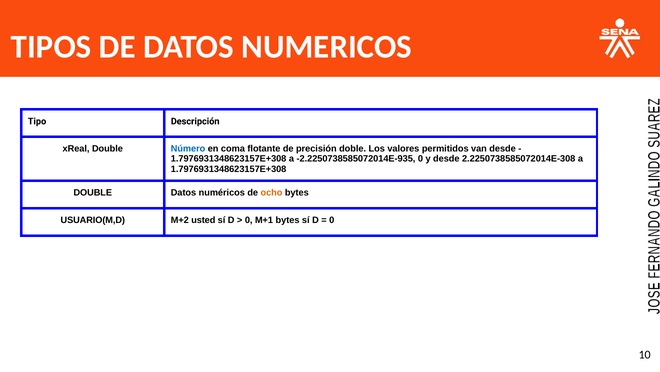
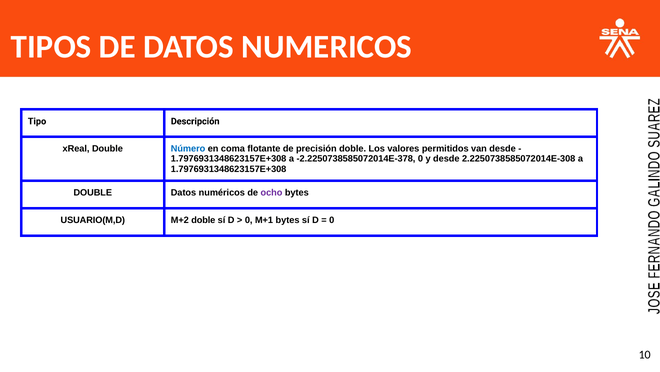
-2.2250738585072014E-935: -2.2250738585072014E-935 -> -2.2250738585072014E-378
ocho colour: orange -> purple
M+2 usted: usted -> doble
